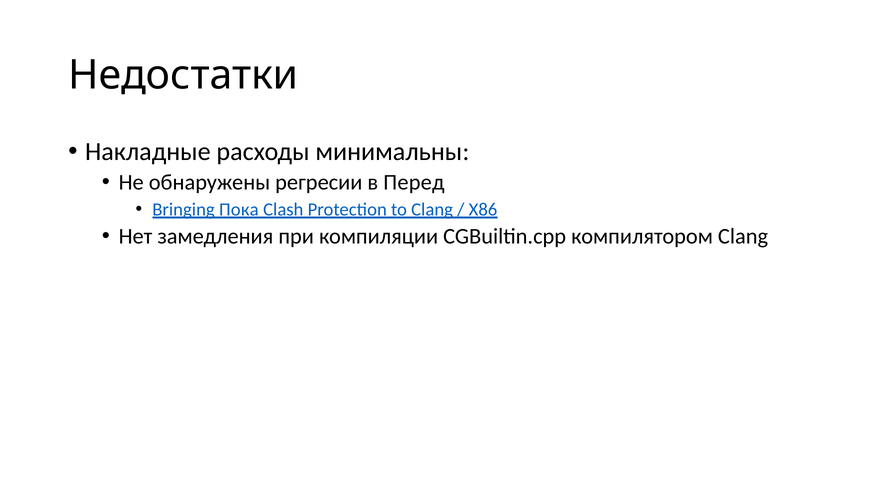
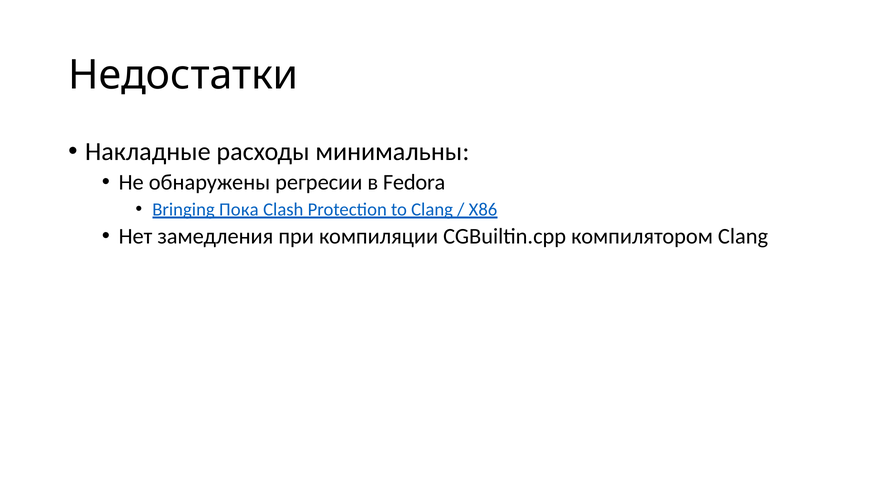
Перед: Перед -> Fedora
